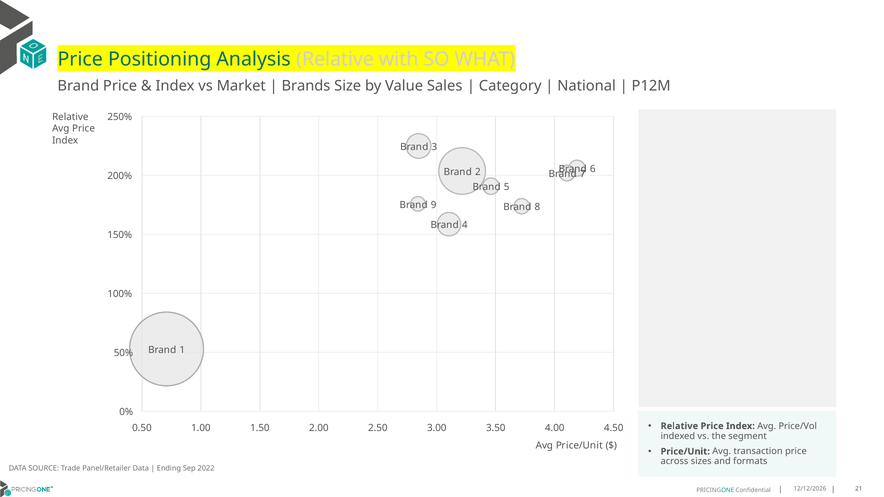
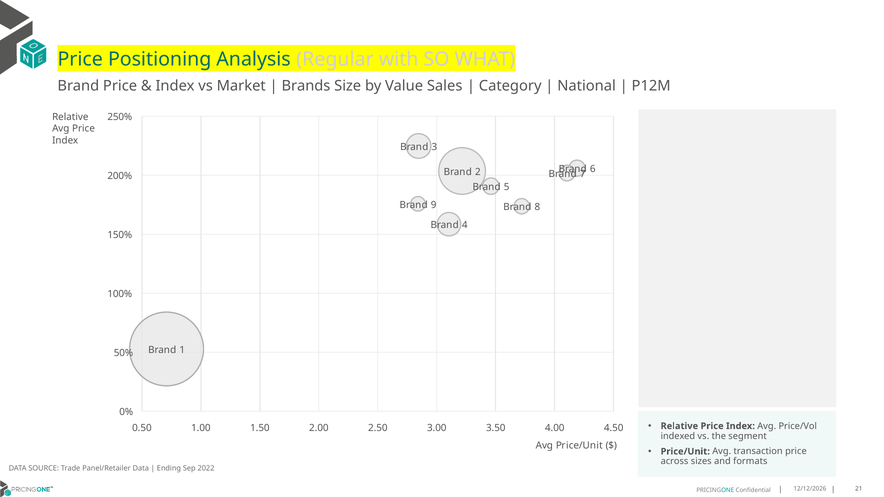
Analysis Relative: Relative -> Regular
